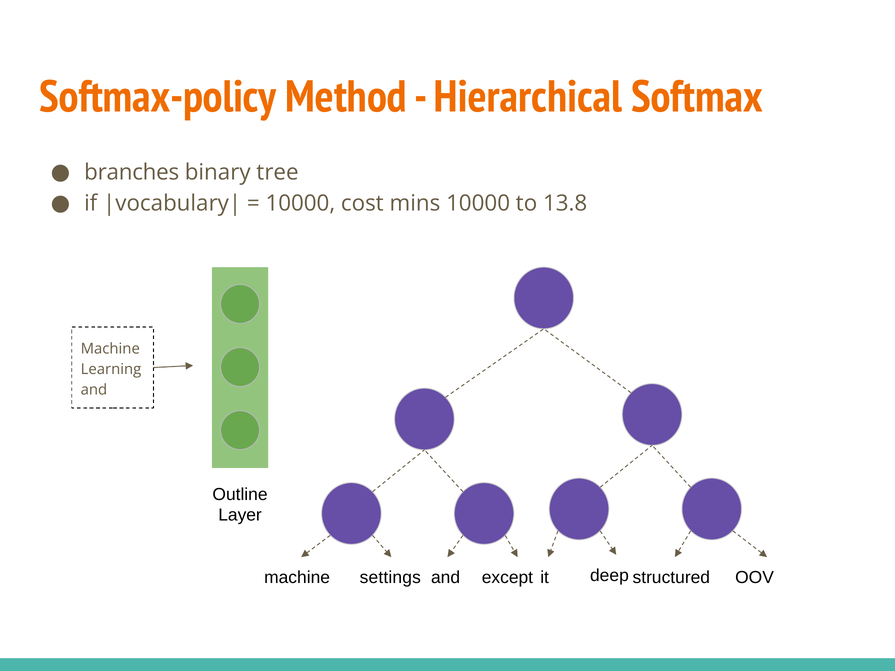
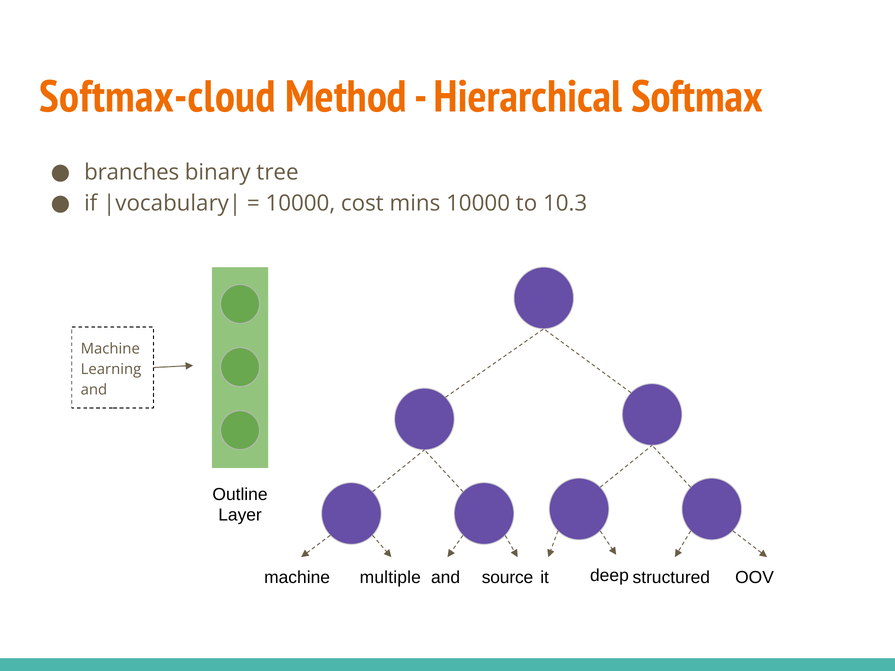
Softmax-policy: Softmax-policy -> Softmax-cloud
13.8: 13.8 -> 10.3
settings: settings -> multiple
except: except -> source
